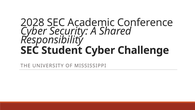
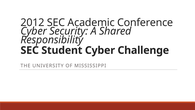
2028: 2028 -> 2012
